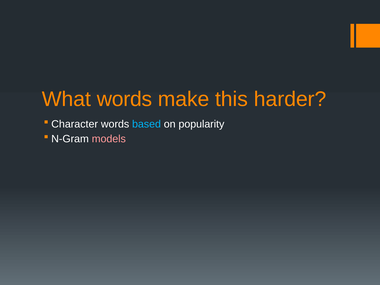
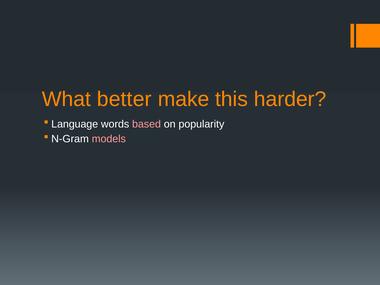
What words: words -> better
Character: Character -> Language
based colour: light blue -> pink
